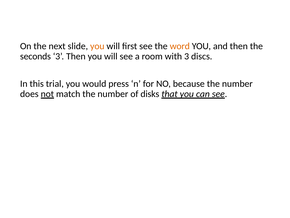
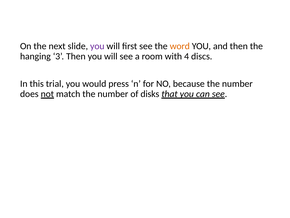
you at (97, 46) colour: orange -> purple
seconds: seconds -> hanging
with 3: 3 -> 4
